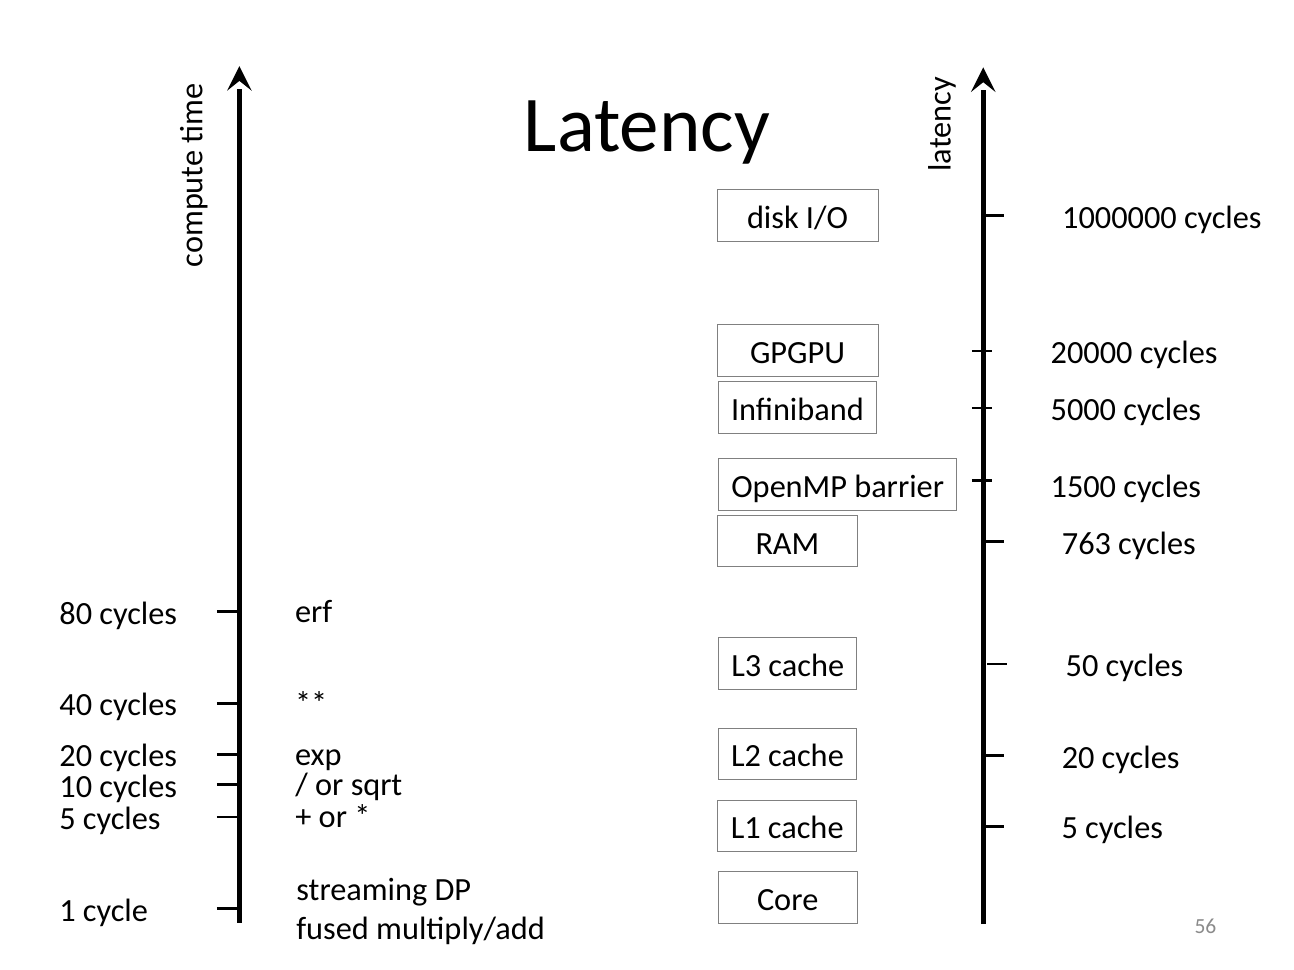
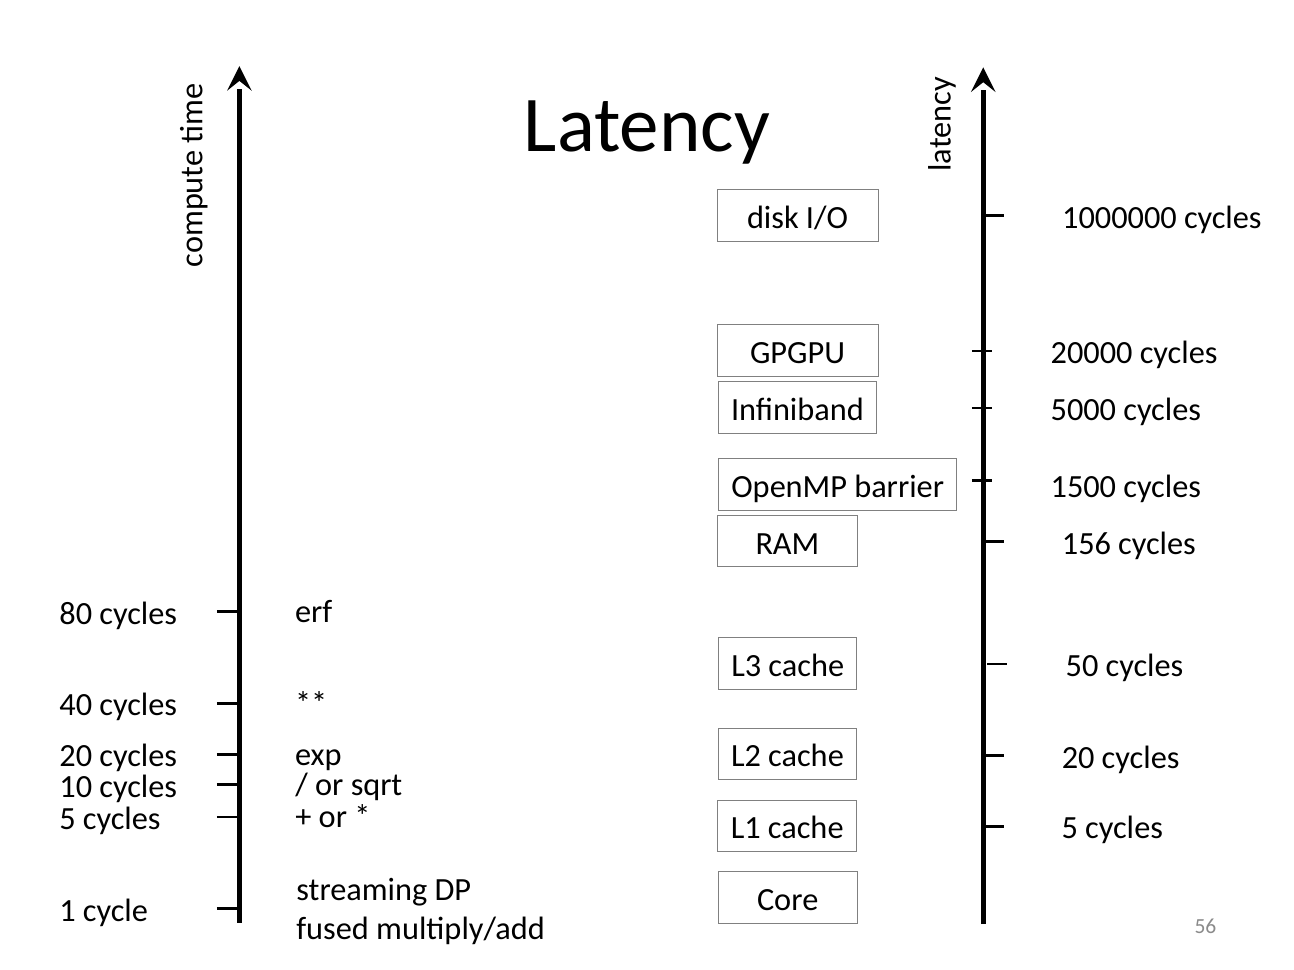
763: 763 -> 156
